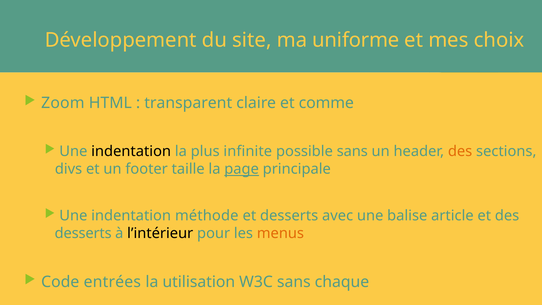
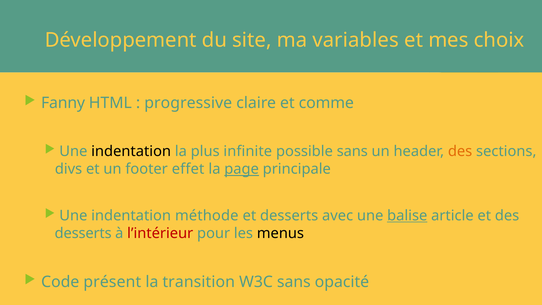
uniforme: uniforme -> variables
Zoom: Zoom -> Fanny
transparent: transparent -> progressive
taille: taille -> effet
balise underline: none -> present
l’intérieur colour: black -> red
menus colour: orange -> black
entrées: entrées -> présent
utilisation: utilisation -> transition
chaque: chaque -> opacité
